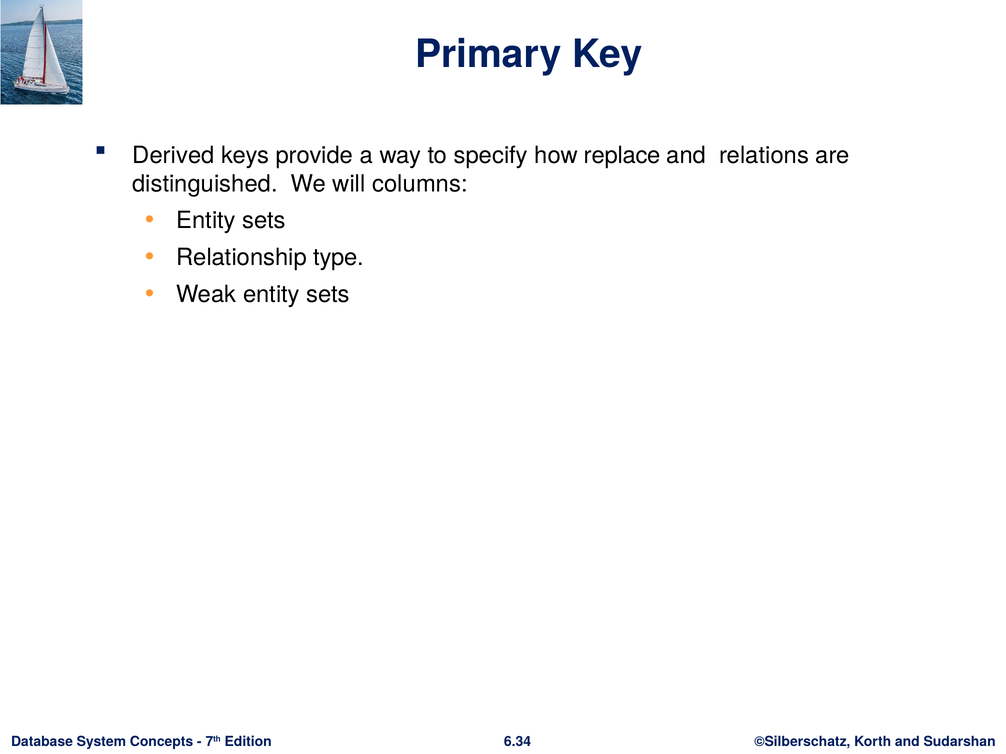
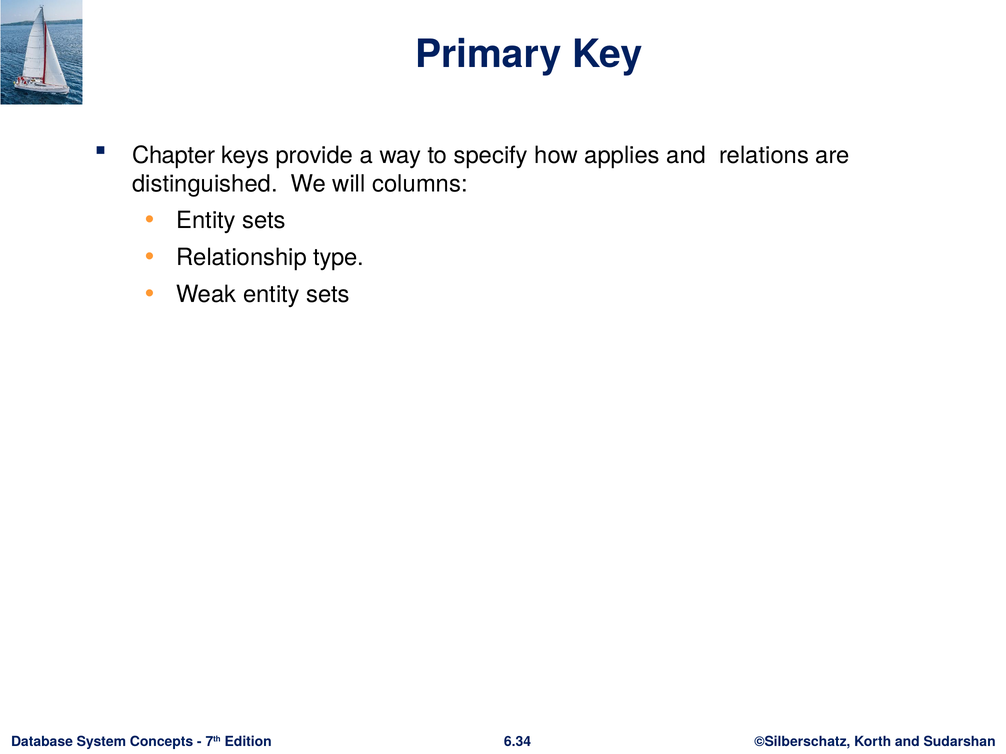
Derived: Derived -> Chapter
replace: replace -> applies
